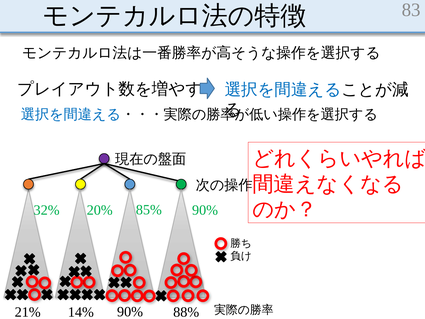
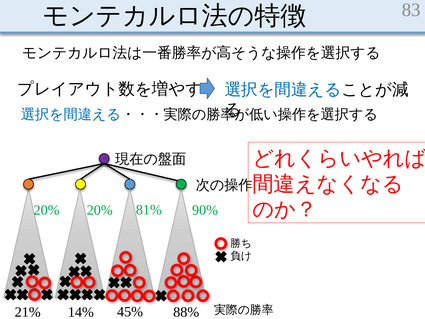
32% at (47, 210): 32% -> 20%
85%: 85% -> 81%
90% at (130, 311): 90% -> 45%
